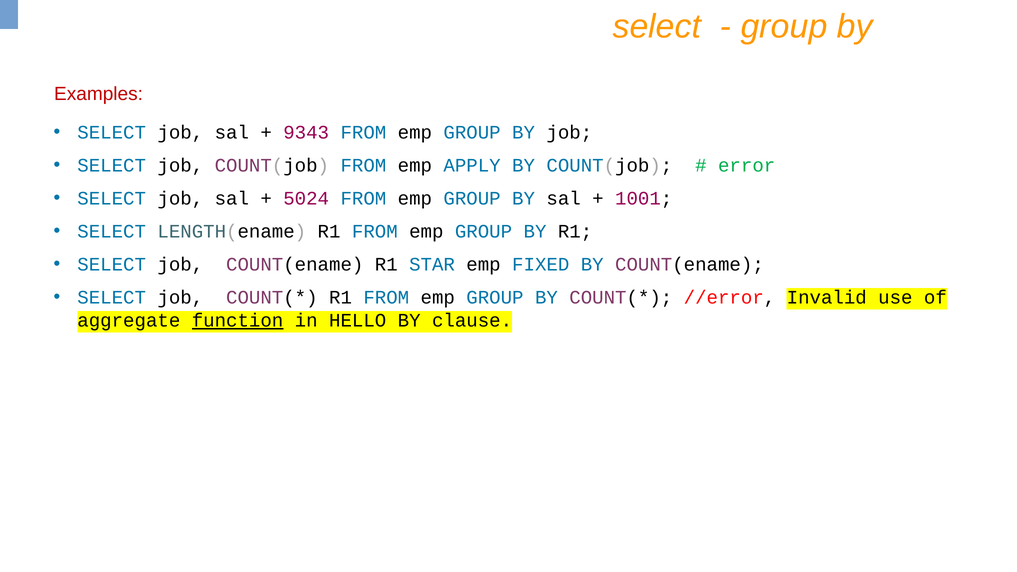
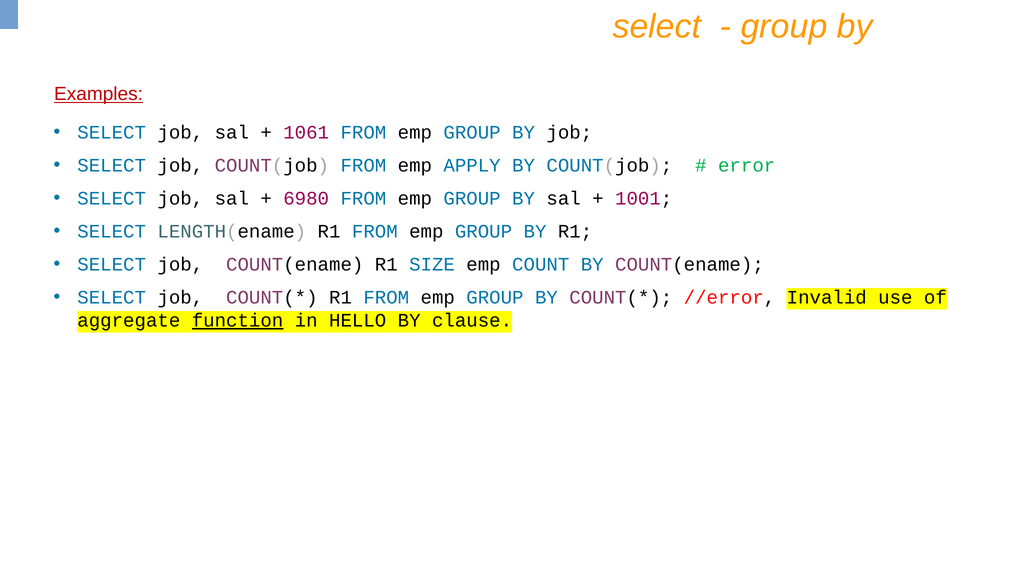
Examples underline: none -> present
9343: 9343 -> 1061
5024: 5024 -> 6980
STAR: STAR -> SIZE
FIXED: FIXED -> COUNT
